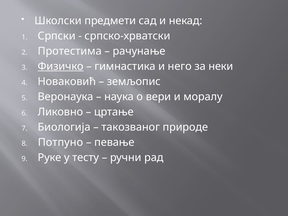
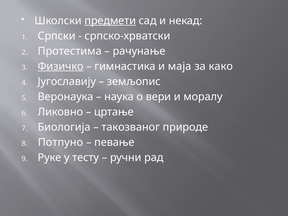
предмети underline: none -> present
него: него -> маја
неки: неки -> како
Новаковић: Новаковић -> Југославију
